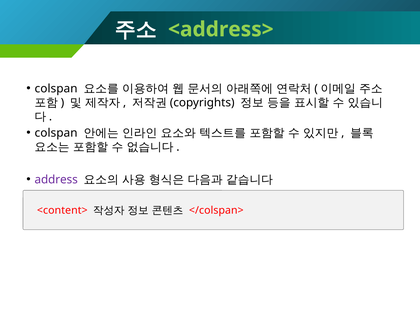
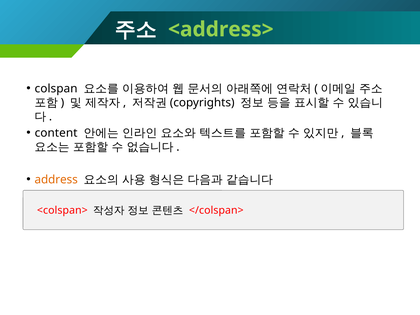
colspan at (56, 133): colspan -> content
address colour: purple -> orange
<content>: <content> -> <colspan>
